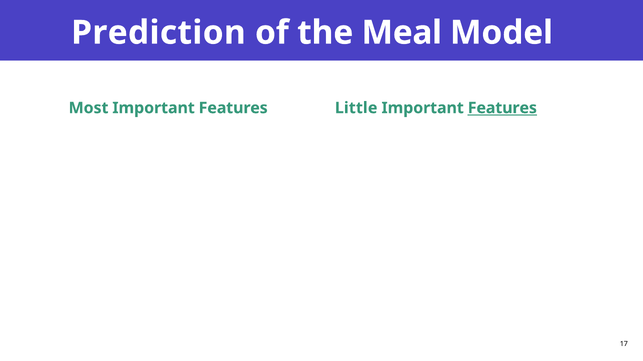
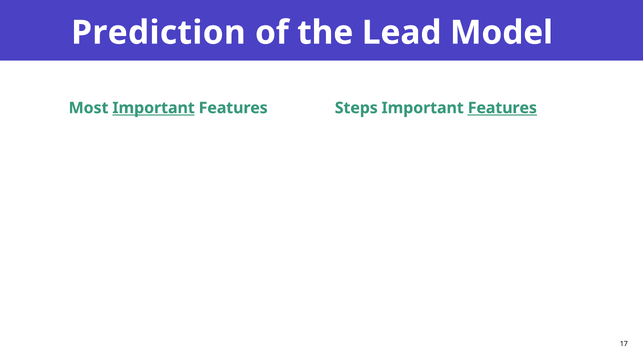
Meal: Meal -> Lead
Important at (154, 108) underline: none -> present
Little: Little -> Steps
